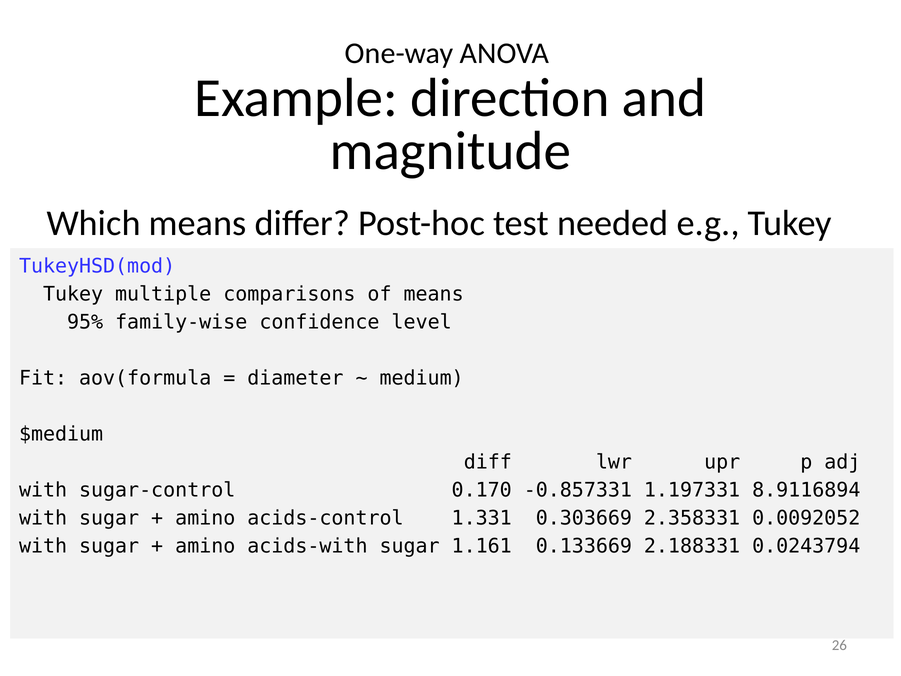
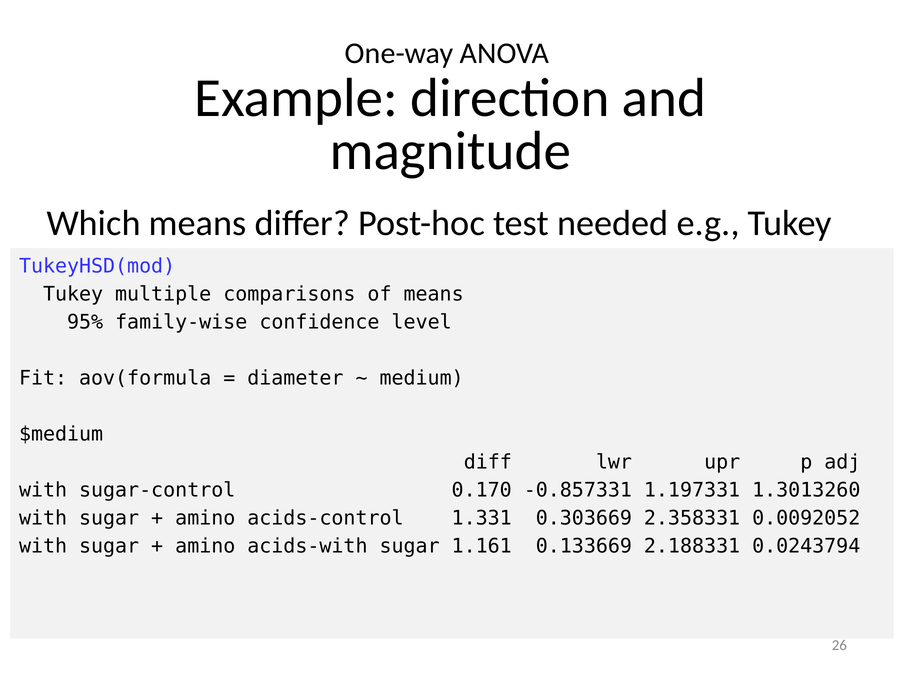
8.9116894: 8.9116894 -> 1.3013260
